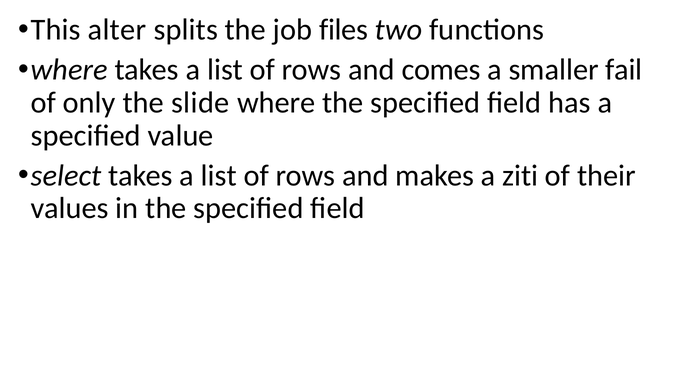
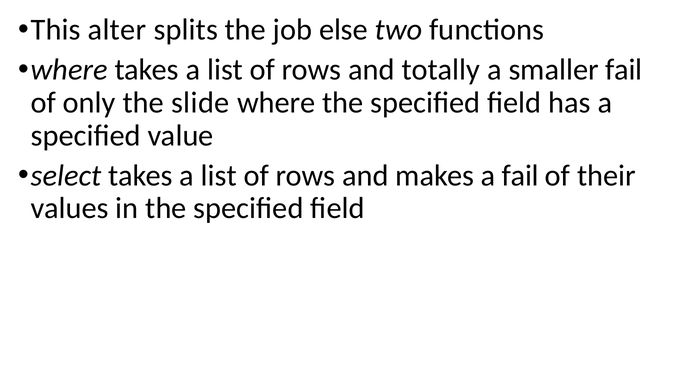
files: files -> else
comes: comes -> totally
a ziti: ziti -> fail
